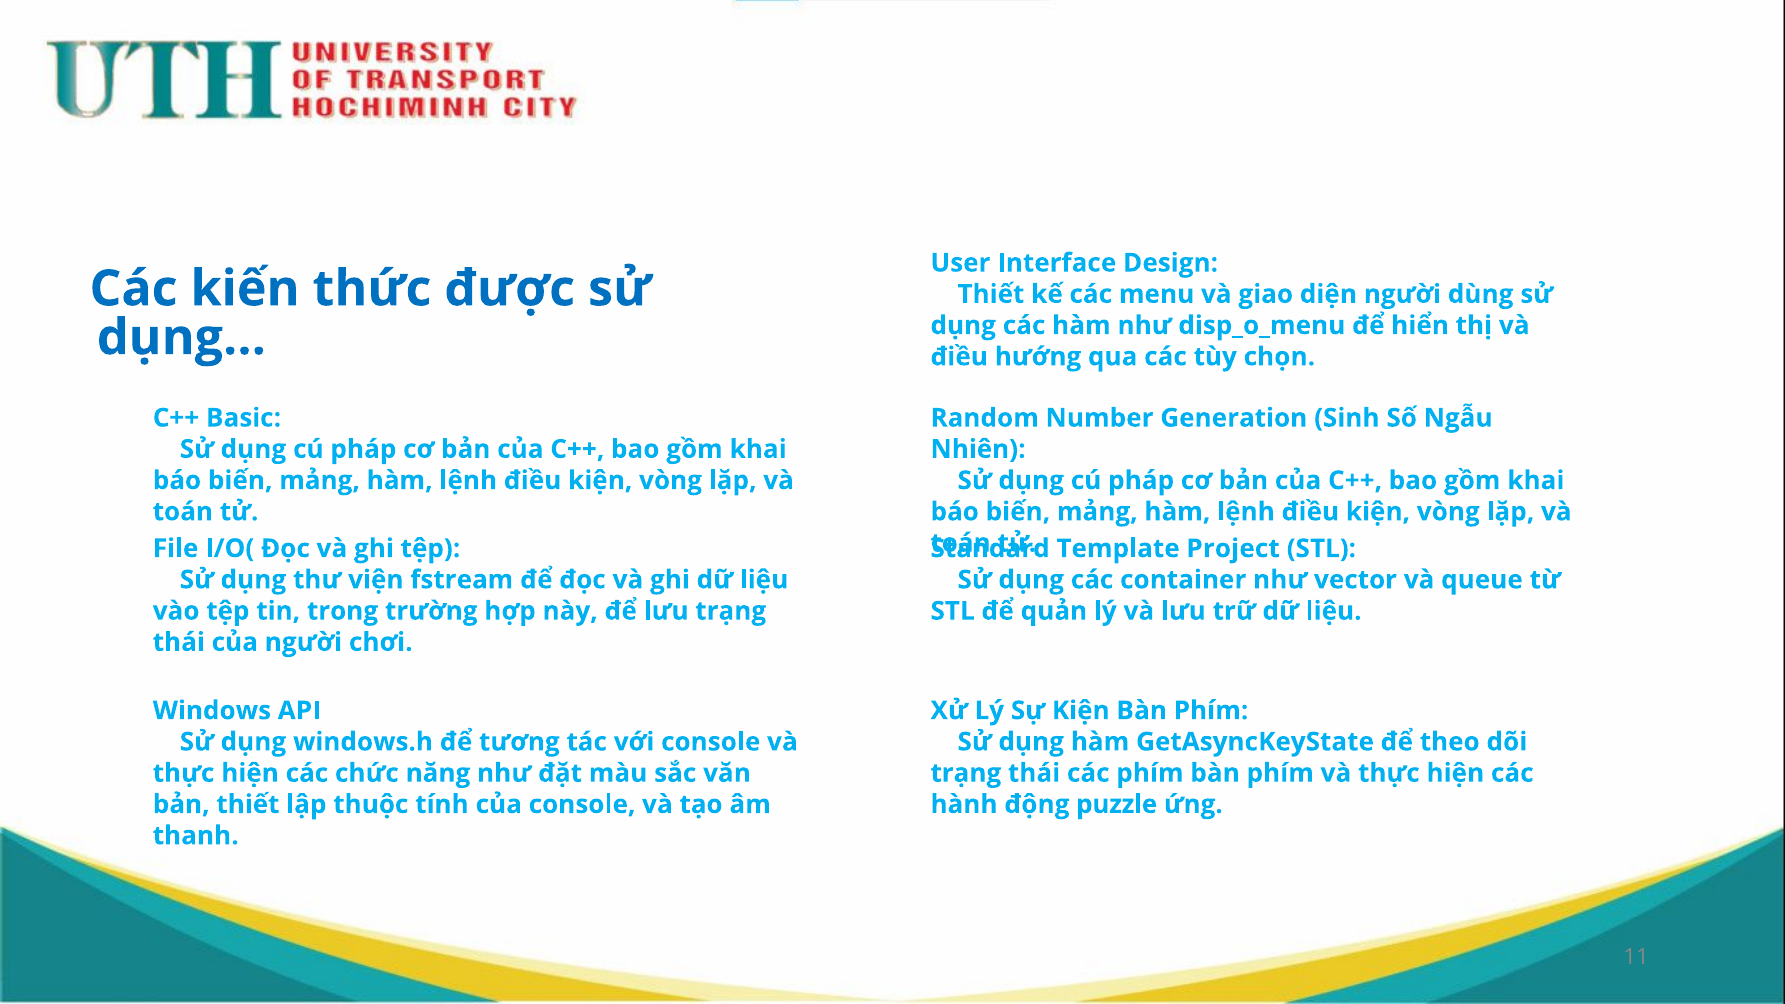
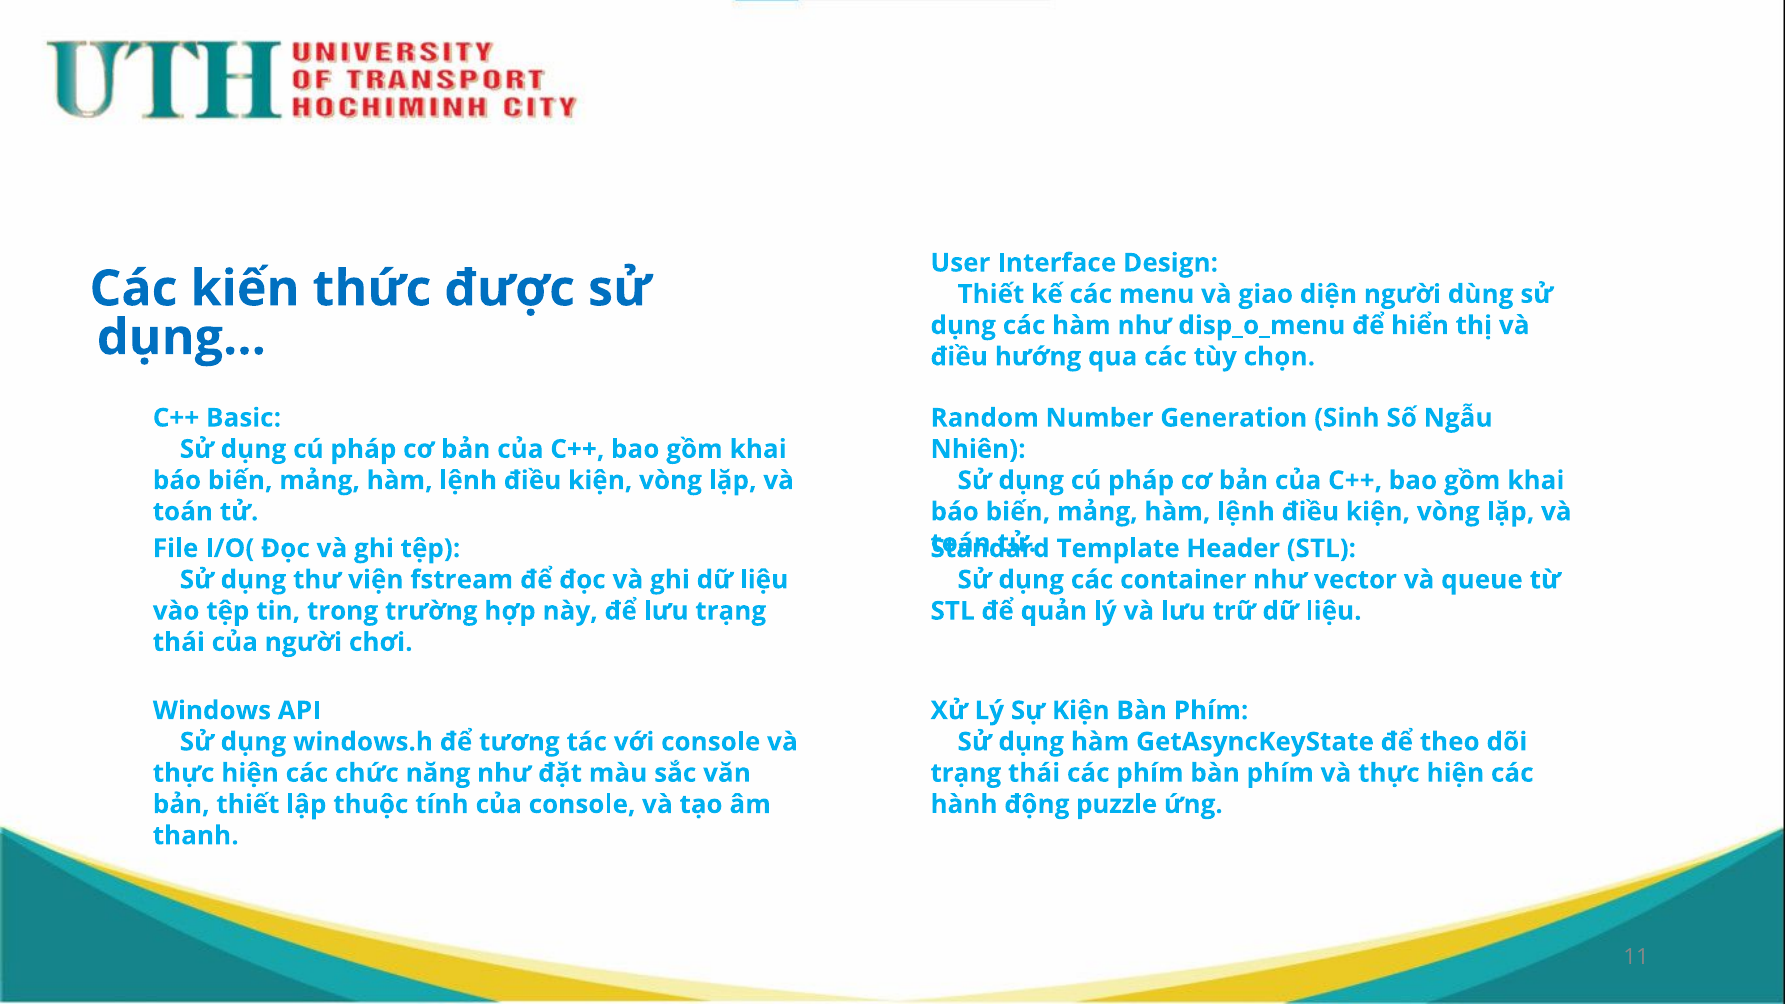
Project: Project -> Header
